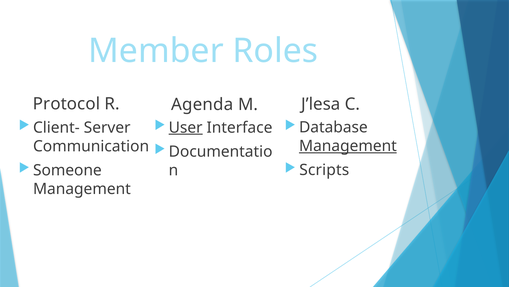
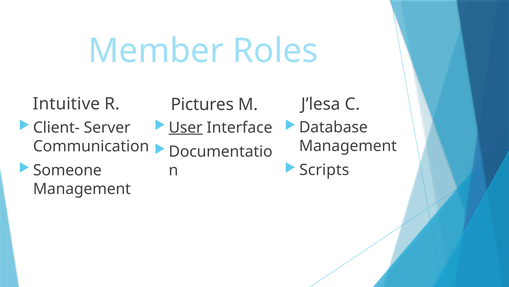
Protocol: Protocol -> Intuitive
Agenda: Agenda -> Pictures
Management at (348, 146) underline: present -> none
